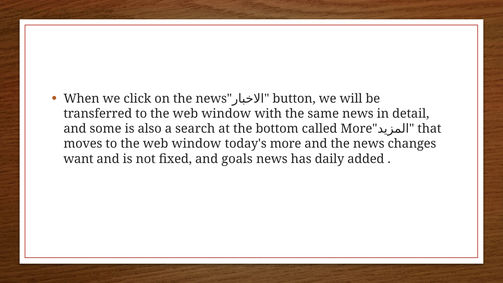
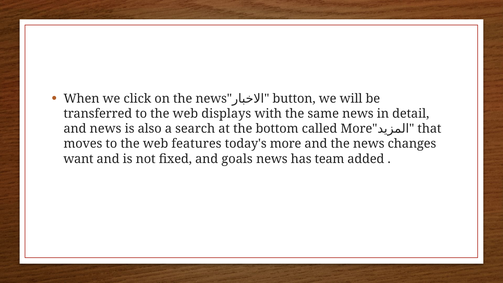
window at (226, 114): window -> displays
and some: some -> news
window at (196, 144): window -> features
daily: daily -> team
